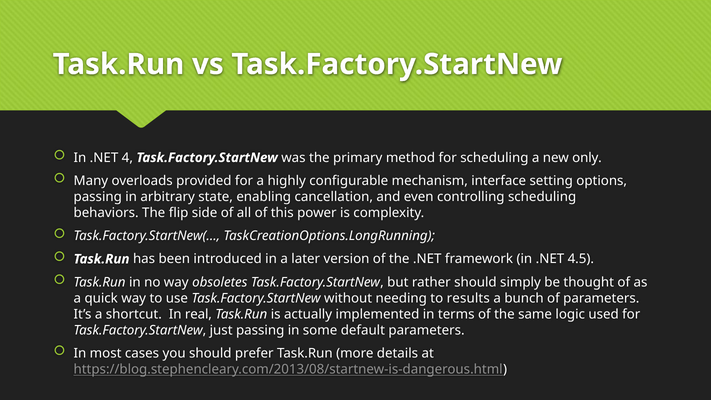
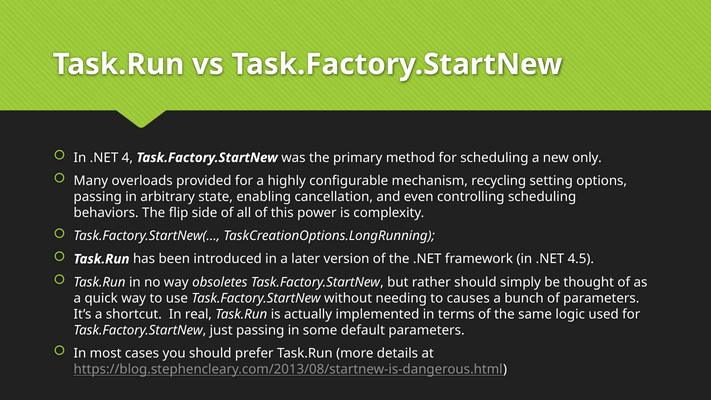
interface: interface -> recycling
results: results -> causes
